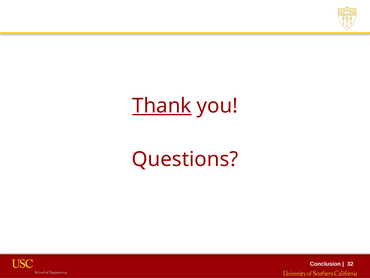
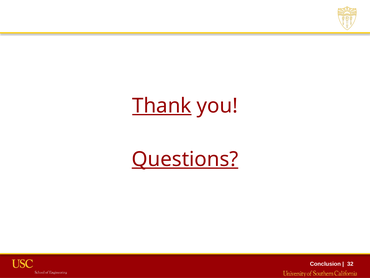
Questions underline: none -> present
